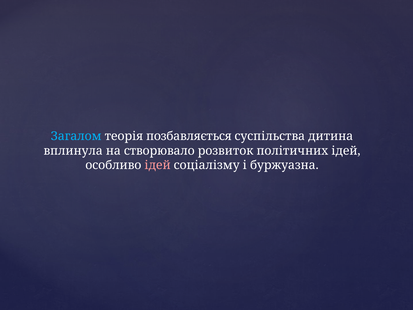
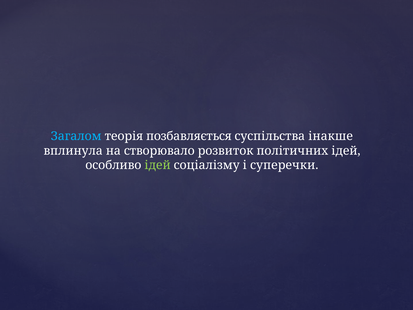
дитина: дитина -> інакше
ідей at (158, 165) colour: pink -> light green
буржуазна: буржуазна -> суперечки
